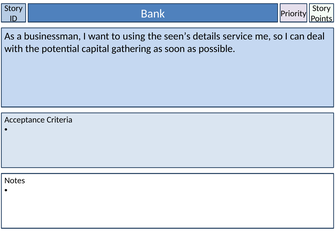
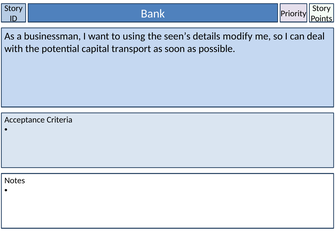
service: service -> modify
gathering: gathering -> transport
